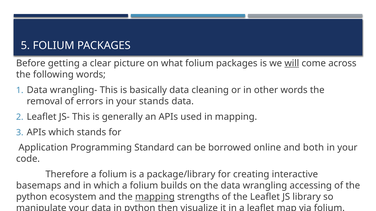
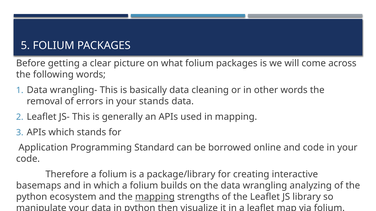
will underline: present -> none
and both: both -> code
accessing: accessing -> analyzing
